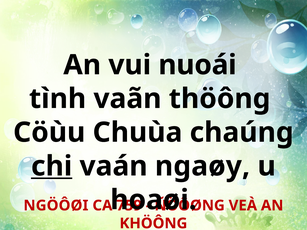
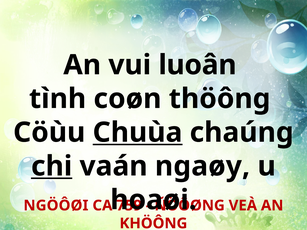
nuoái: nuoái -> luoân
vaãn: vaãn -> coøn
Chuùa underline: none -> present
